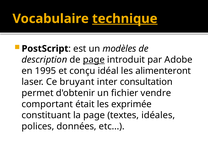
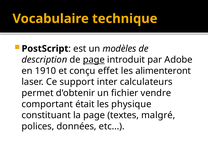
technique underline: present -> none
1995: 1995 -> 1910
idéal: idéal -> effet
bruyant: bruyant -> support
consultation: consultation -> calculateurs
exprimée: exprimée -> physique
idéales: idéales -> malgré
